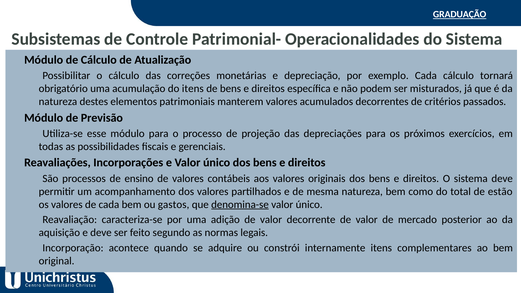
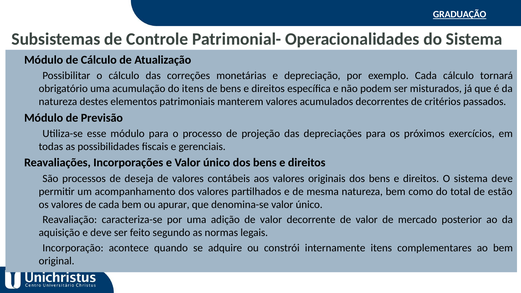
ensino: ensino -> deseja
gastos: gastos -> apurar
denomina-se underline: present -> none
